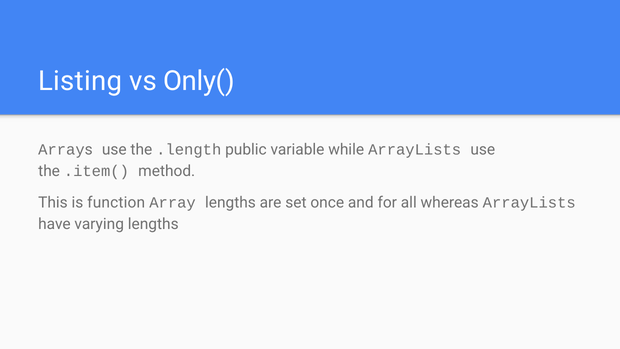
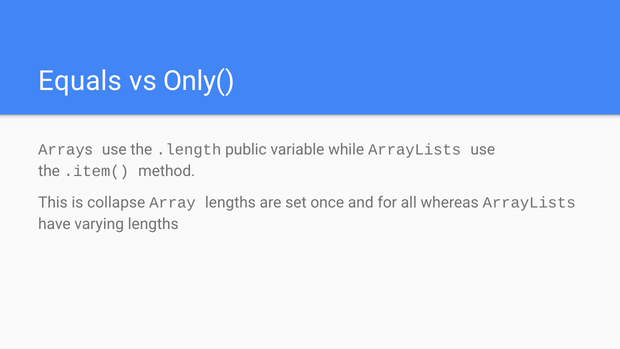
Listing: Listing -> Equals
function: function -> collapse
